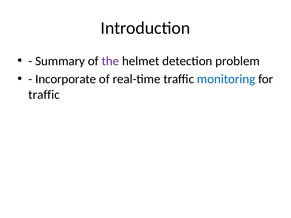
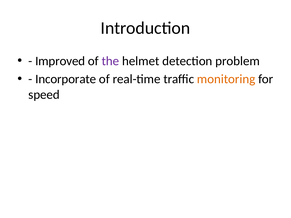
Summary: Summary -> Improved
monitoring colour: blue -> orange
traffic at (44, 95): traffic -> speed
